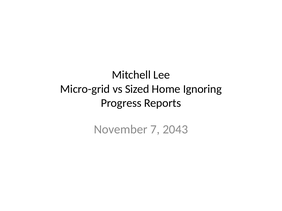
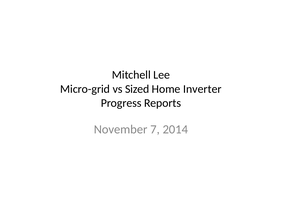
Ignoring: Ignoring -> Inverter
2043: 2043 -> 2014
